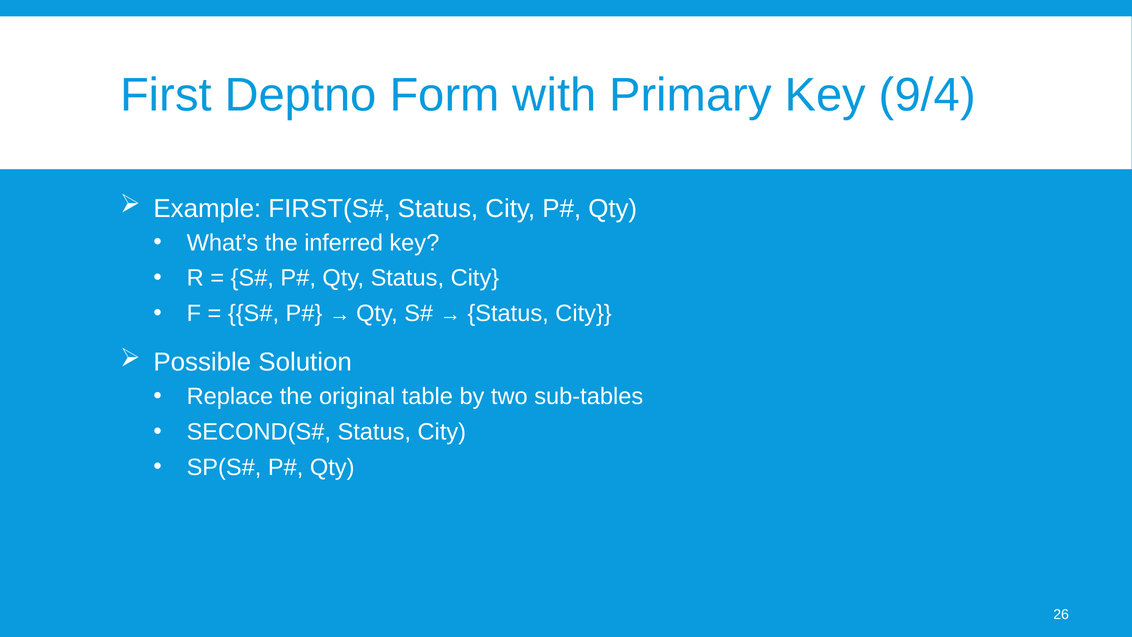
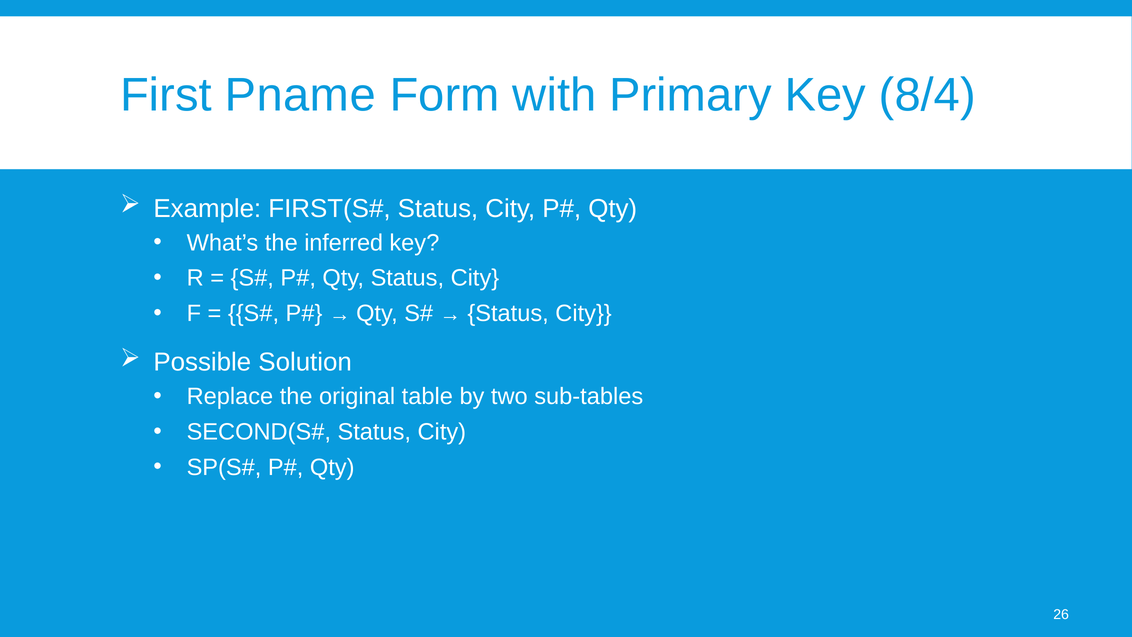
Deptno: Deptno -> Pname
9/4: 9/4 -> 8/4
